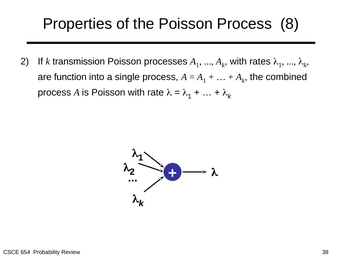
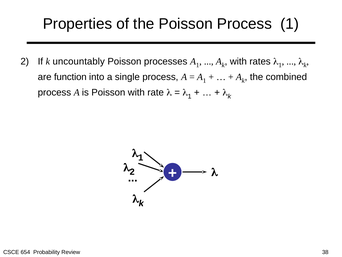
Process 8: 8 -> 1
transmission: transmission -> uncountably
